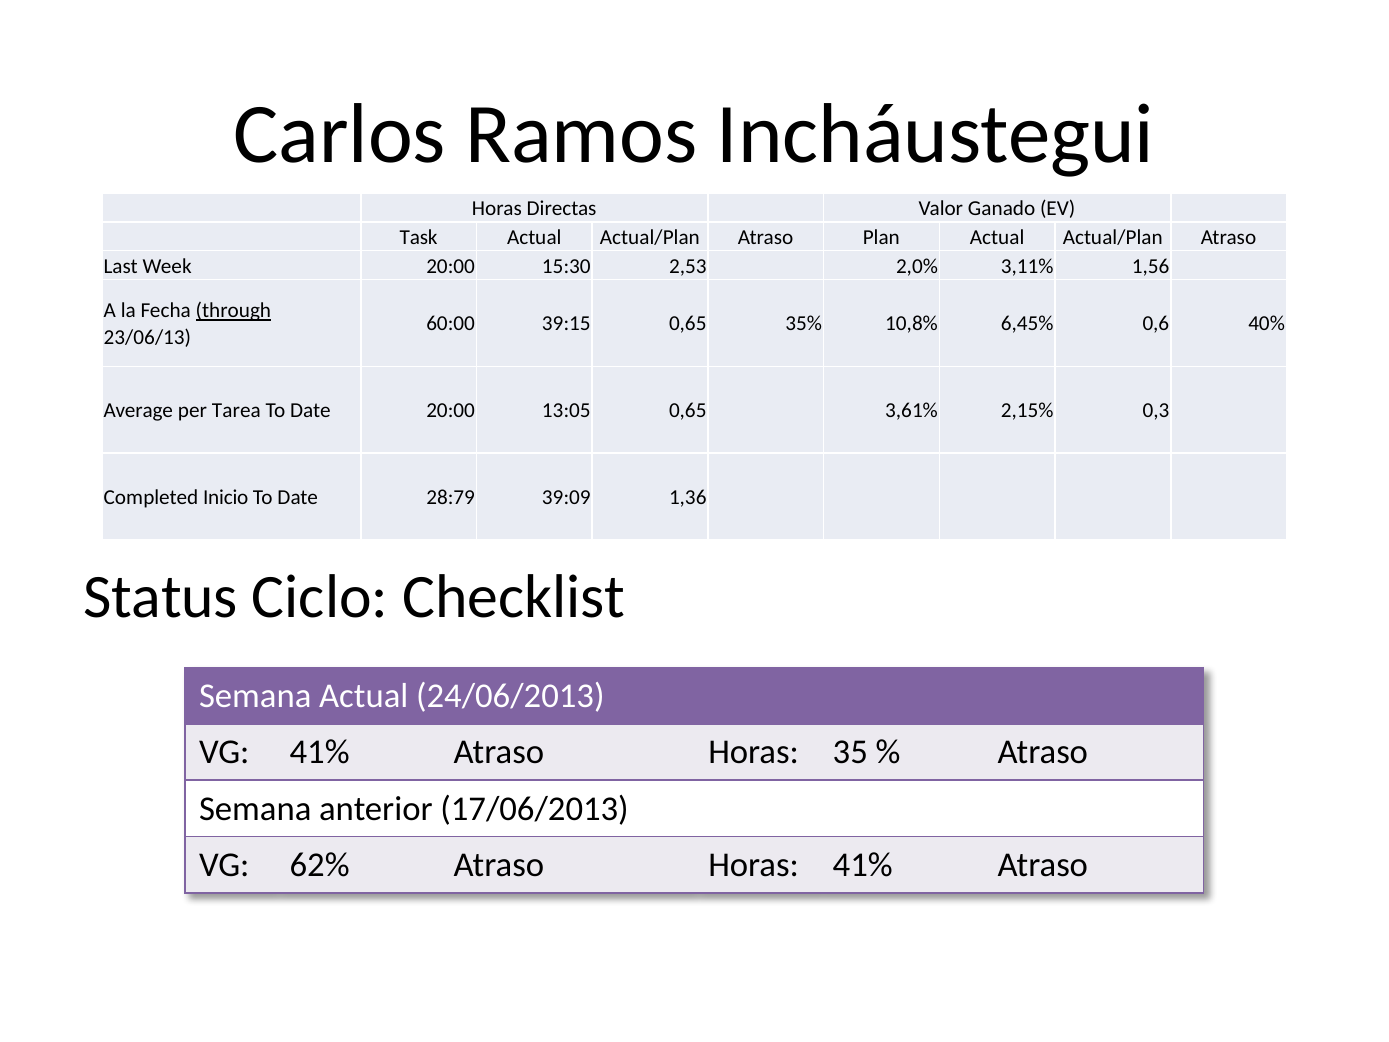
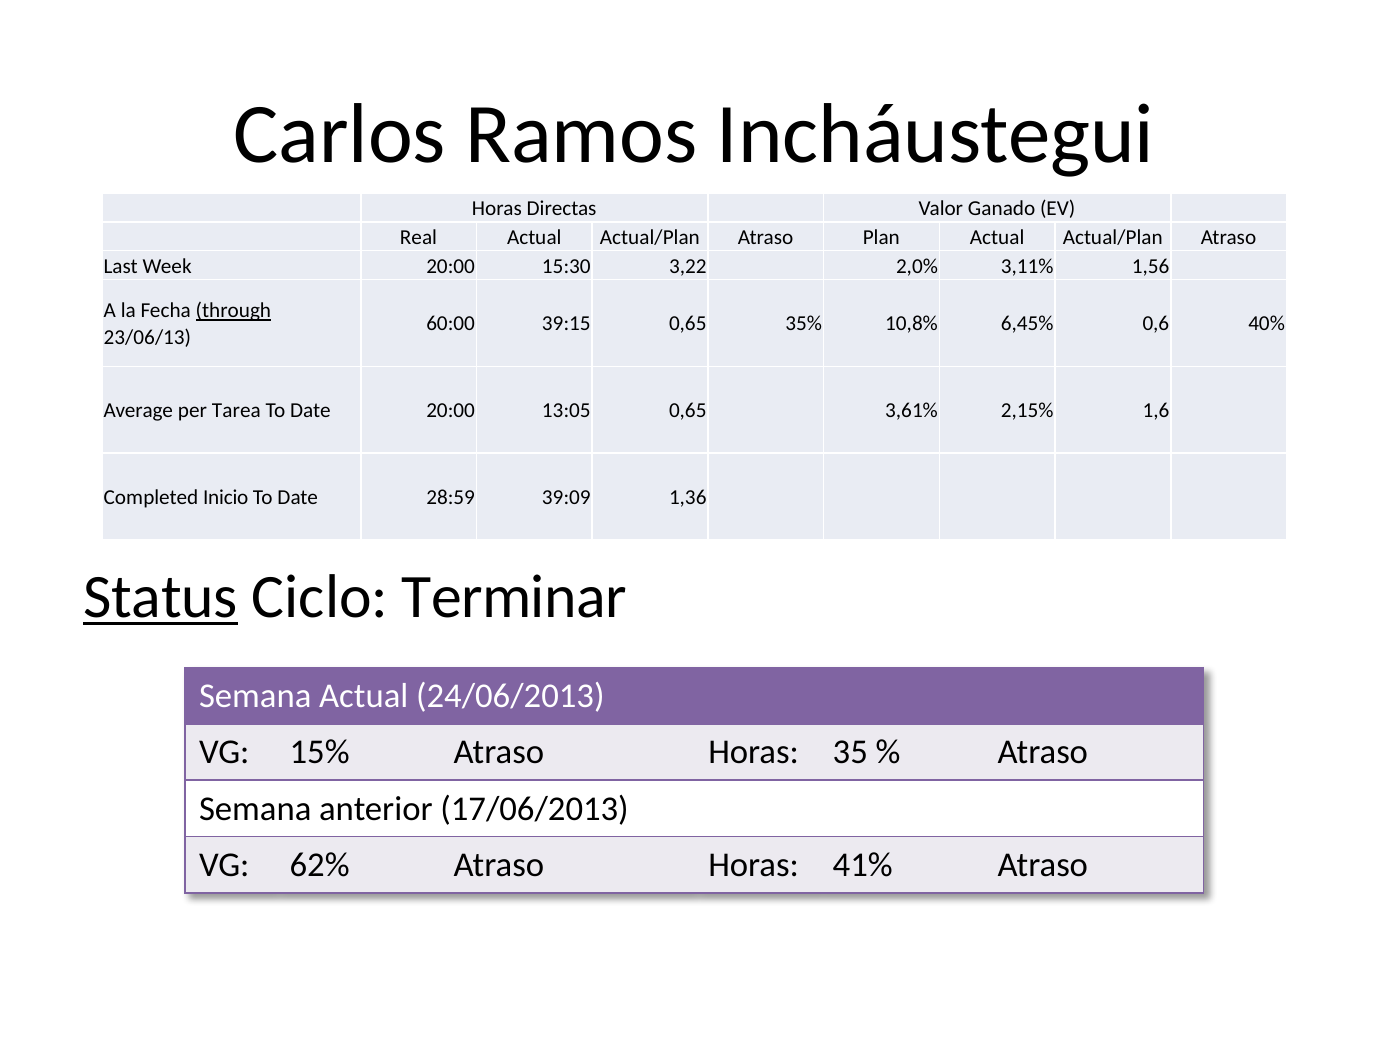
Task: Task -> Real
2,53: 2,53 -> 3,22
0,3: 0,3 -> 1,6
28:79: 28:79 -> 28:59
Status underline: none -> present
Checklist: Checklist -> Terminar
VG 41%: 41% -> 15%
